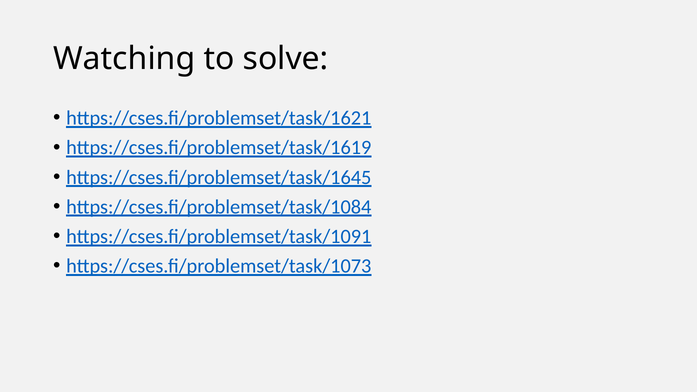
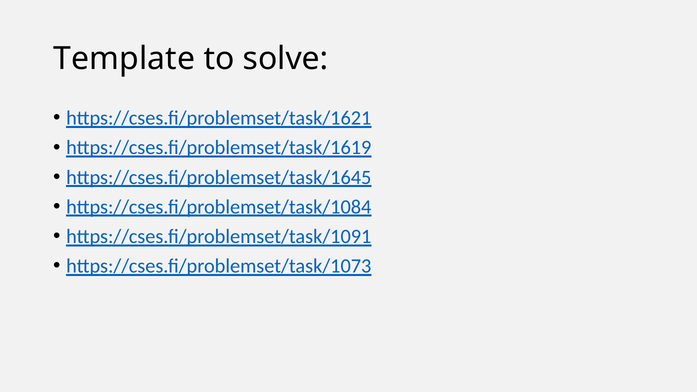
Watching: Watching -> Template
